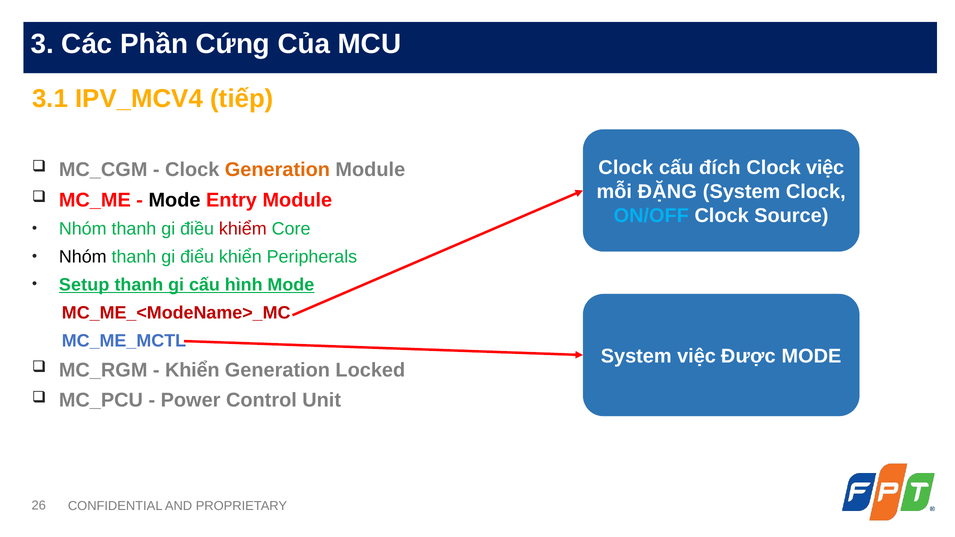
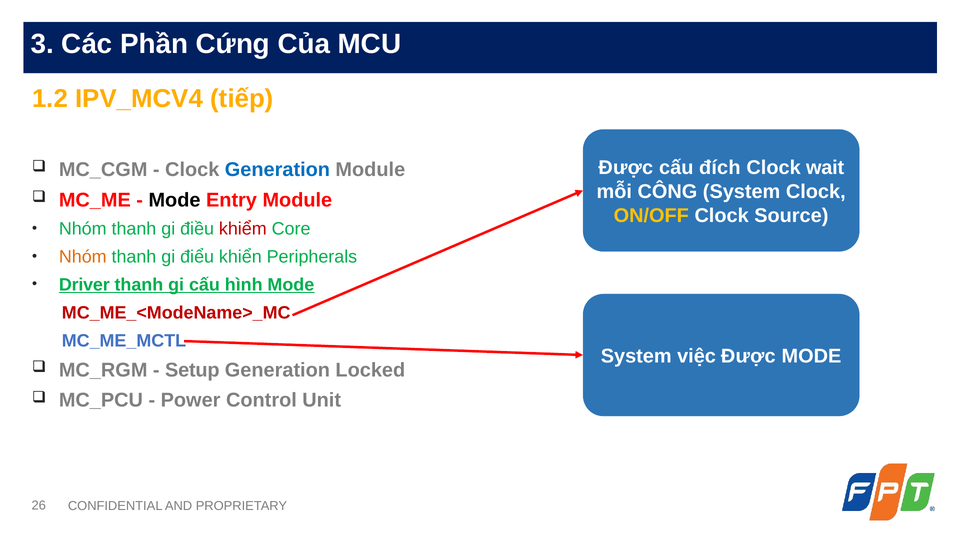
3.1: 3.1 -> 1.2
Clock at (626, 168): Clock -> Được
Clock việc: việc -> wait
Generation at (277, 170) colour: orange -> blue
ĐẶNG: ĐẶNG -> CÔNG
ON/OFF colour: light blue -> yellow
Nhóm at (83, 257) colour: black -> orange
Setup: Setup -> Driver
Khiển at (192, 370): Khiển -> Setup
